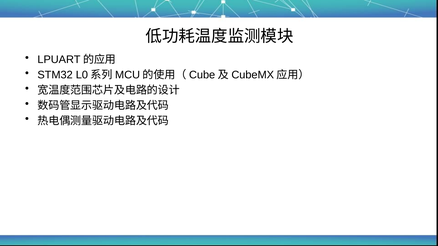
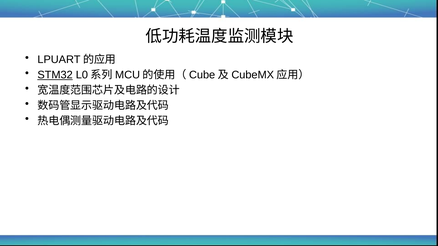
STM32 underline: none -> present
